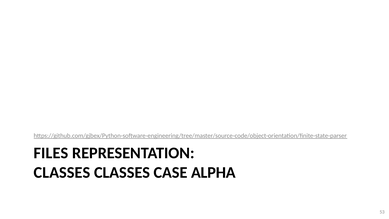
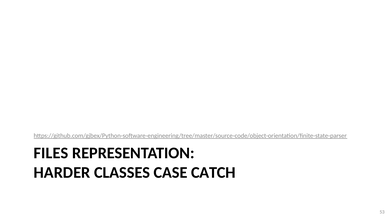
CLASSES at (62, 172): CLASSES -> HARDER
ALPHA: ALPHA -> CATCH
